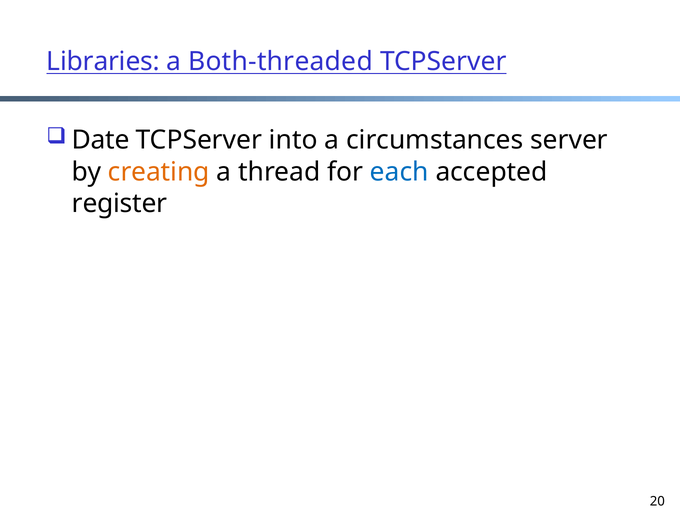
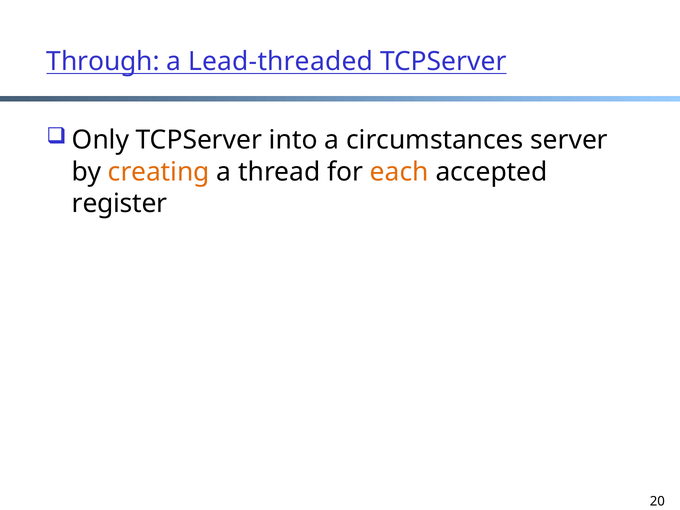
Libraries: Libraries -> Through
Both-threaded: Both-threaded -> Lead-threaded
Date: Date -> Only
each colour: blue -> orange
